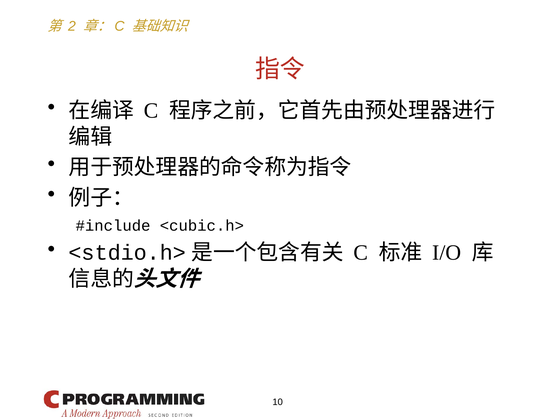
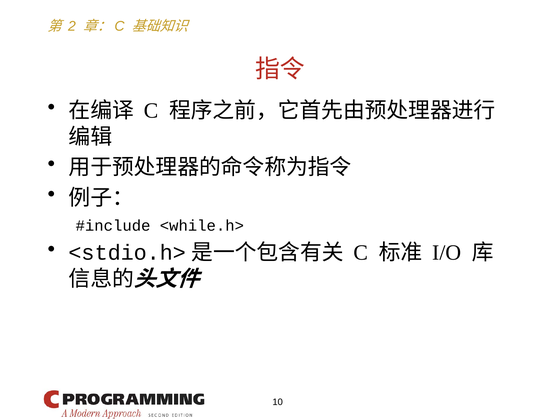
<cubic.h>: <cubic.h> -> <while.h>
